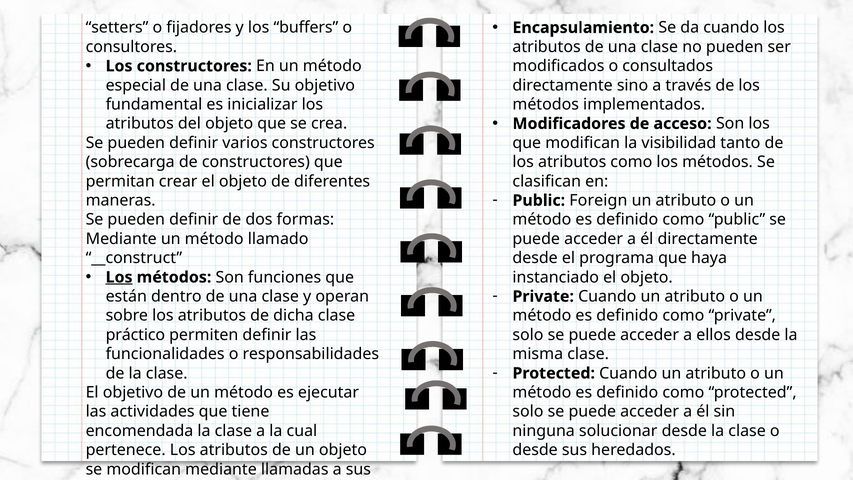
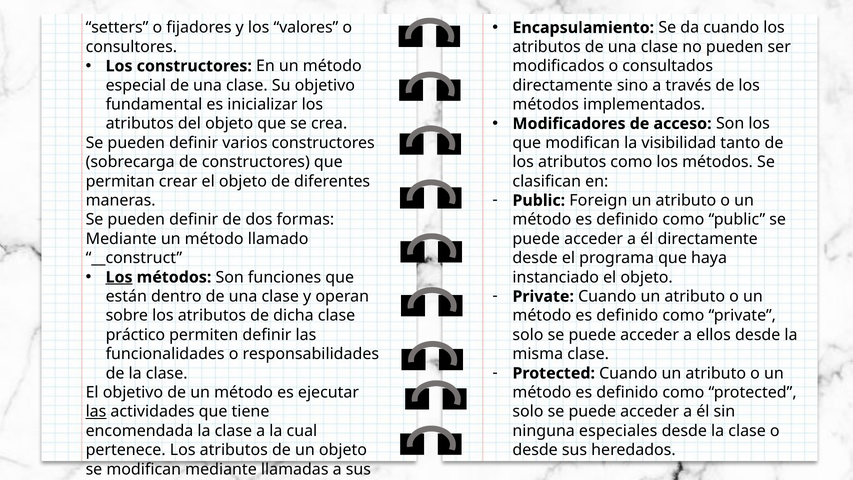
buffers: buffers -> valores
las at (96, 412) underline: none -> present
solucionar: solucionar -> especiales
